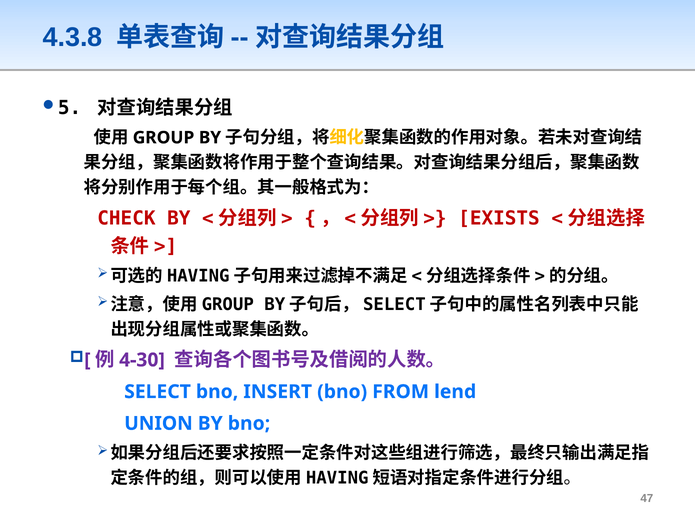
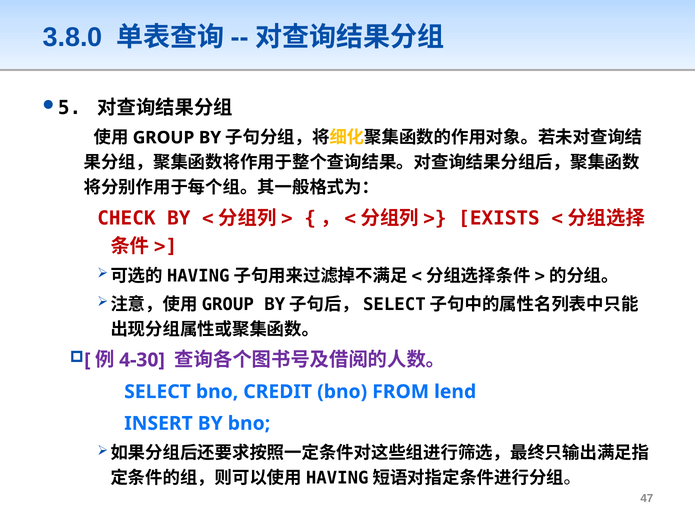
4.3.8: 4.3.8 -> 3.8.0
INSERT: INSERT -> CREDIT
UNION: UNION -> INSERT
